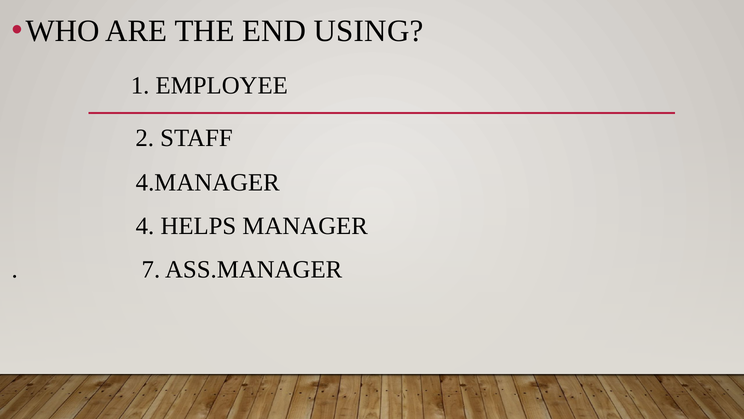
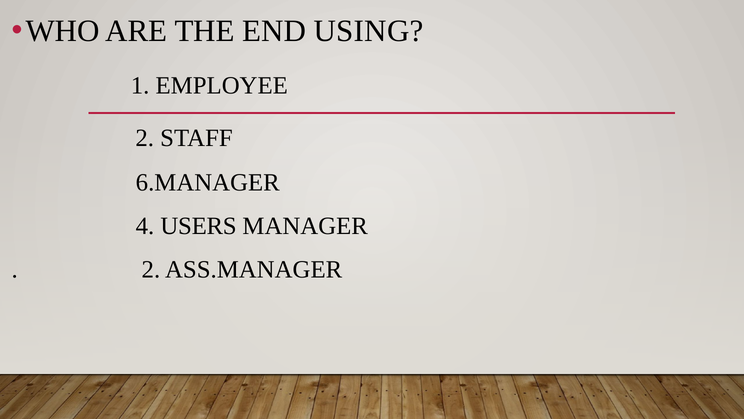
4.MANAGER: 4.MANAGER -> 6.MANAGER
HELPS: HELPS -> USERS
7 at (151, 269): 7 -> 2
